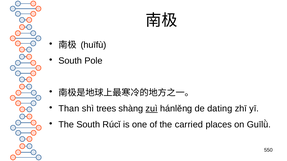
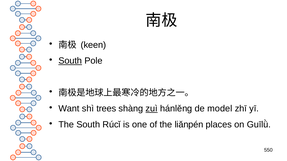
huīfù: huīfù -> keen
South at (70, 61) underline: none -> present
Than: Than -> Want
dating: dating -> model
carried: carried -> liǎnpén
